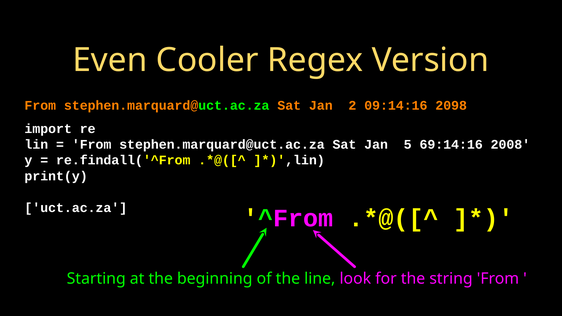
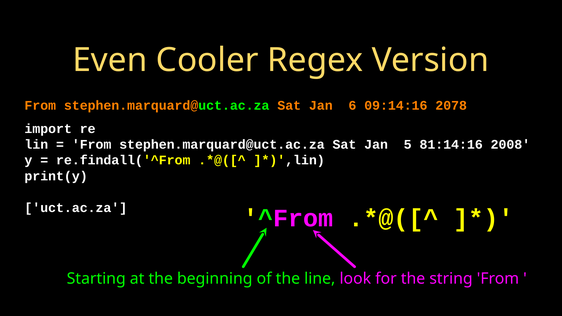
2: 2 -> 6
2098: 2098 -> 2078
69:14:16: 69:14:16 -> 81:14:16
